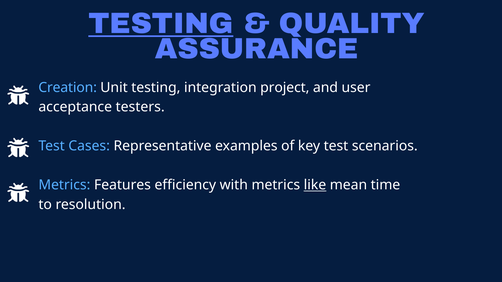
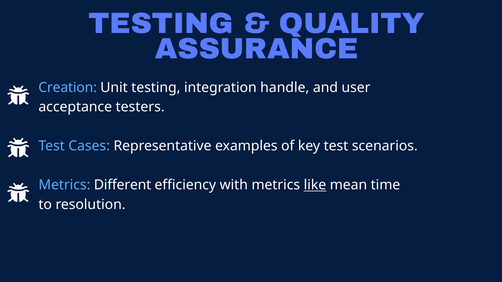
TESTING at (161, 24) underline: present -> none
project: project -> handle
Features: Features -> Different
